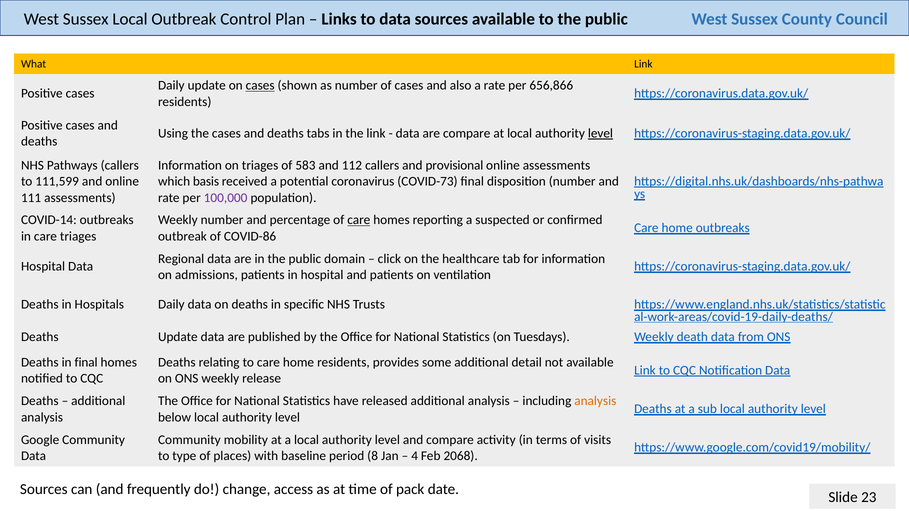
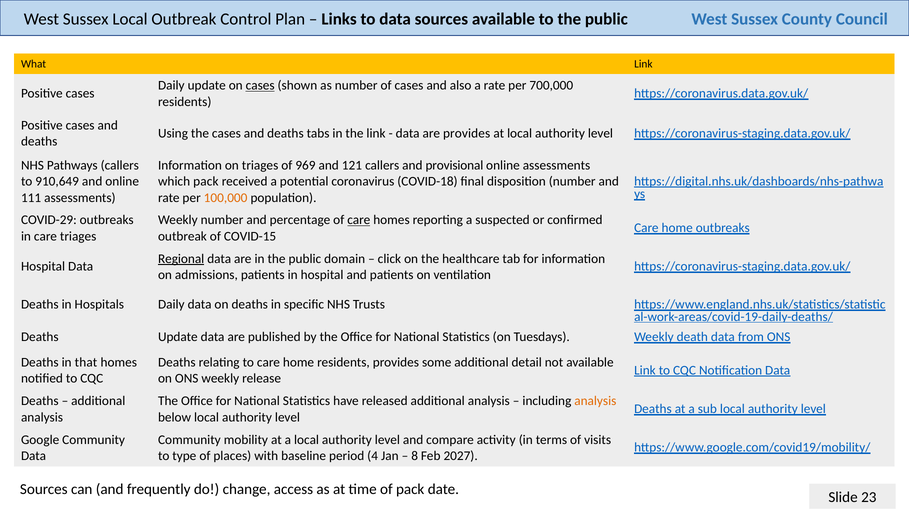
656,866: 656,866 -> 700,000
are compare: compare -> provides
level at (600, 133) underline: present -> none
583: 583 -> 969
112: 112 -> 121
111,599: 111,599 -> 910,649
which basis: basis -> pack
COVID-73: COVID-73 -> COVID-18
100,000 colour: purple -> orange
COVID-14: COVID-14 -> COVID-29
COVID-86: COVID-86 -> COVID-15
Regional underline: none -> present
in final: final -> that
8: 8 -> 4
4: 4 -> 8
2068: 2068 -> 2027
